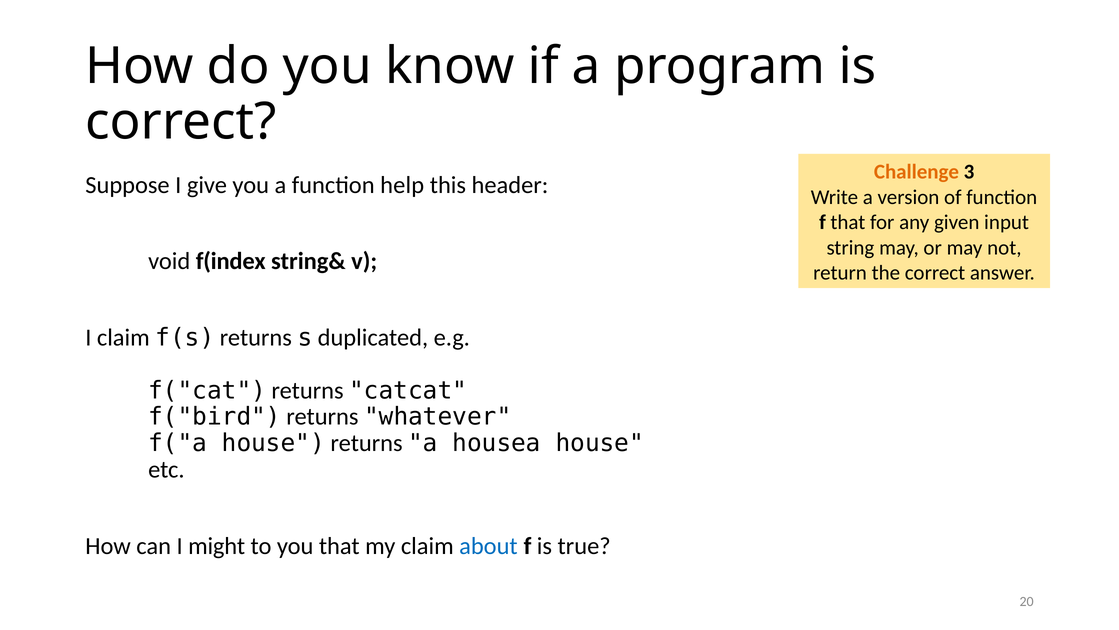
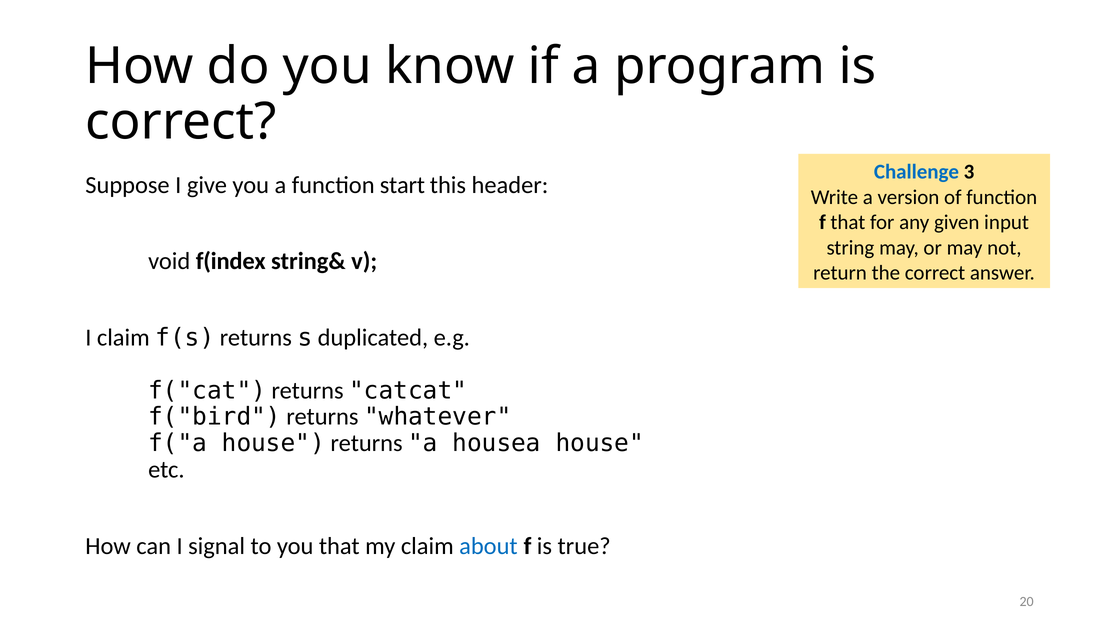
Challenge colour: orange -> blue
help: help -> start
might: might -> signal
